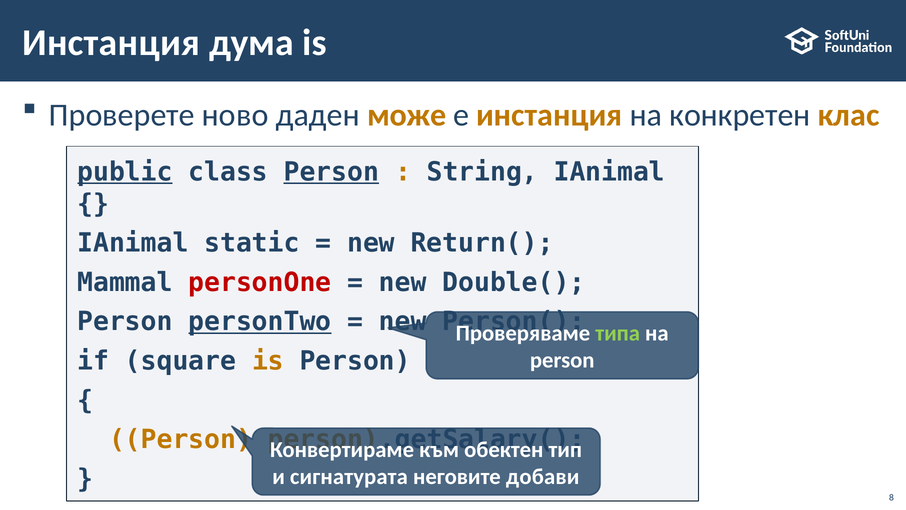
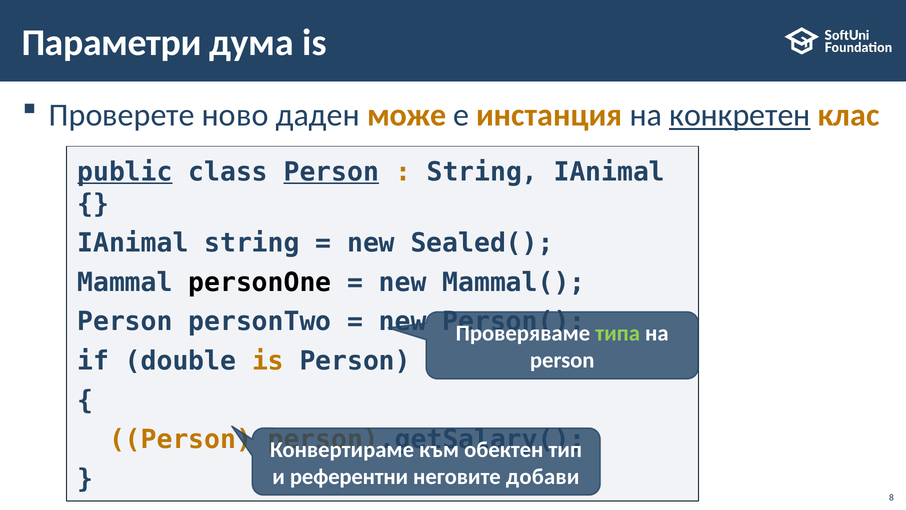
Инстанция at (111, 43): Инстанция -> Параметри
конкретен underline: none -> present
IAnimal static: static -> string
Return(: Return( -> Sealed(
personOne colour: red -> black
Double(: Double( -> Mammal(
personTwo underline: present -> none
square: square -> double
сигнатурата: сигнатурата -> референтни
